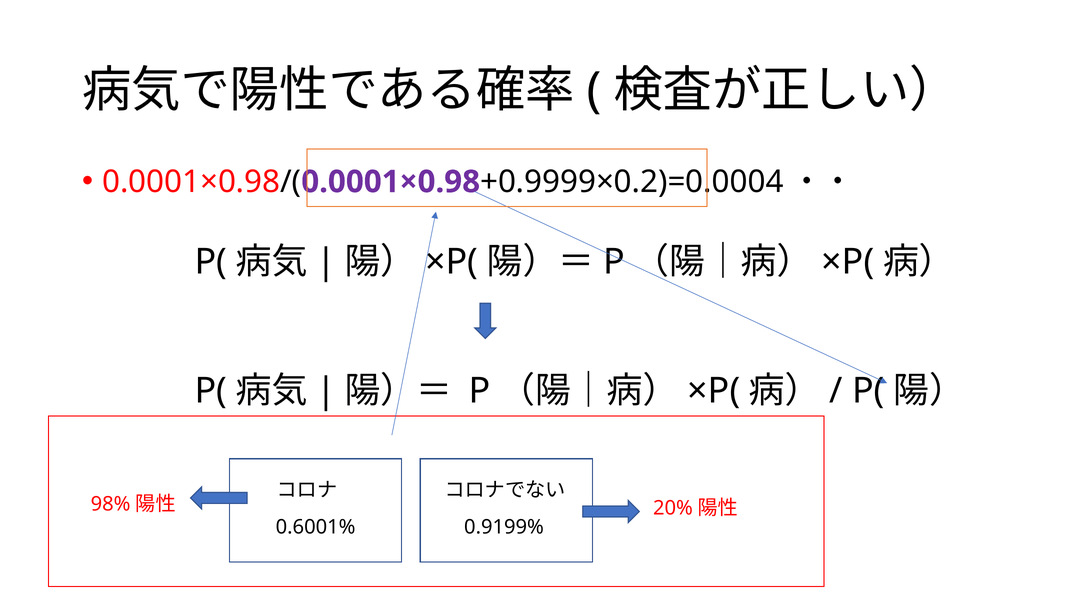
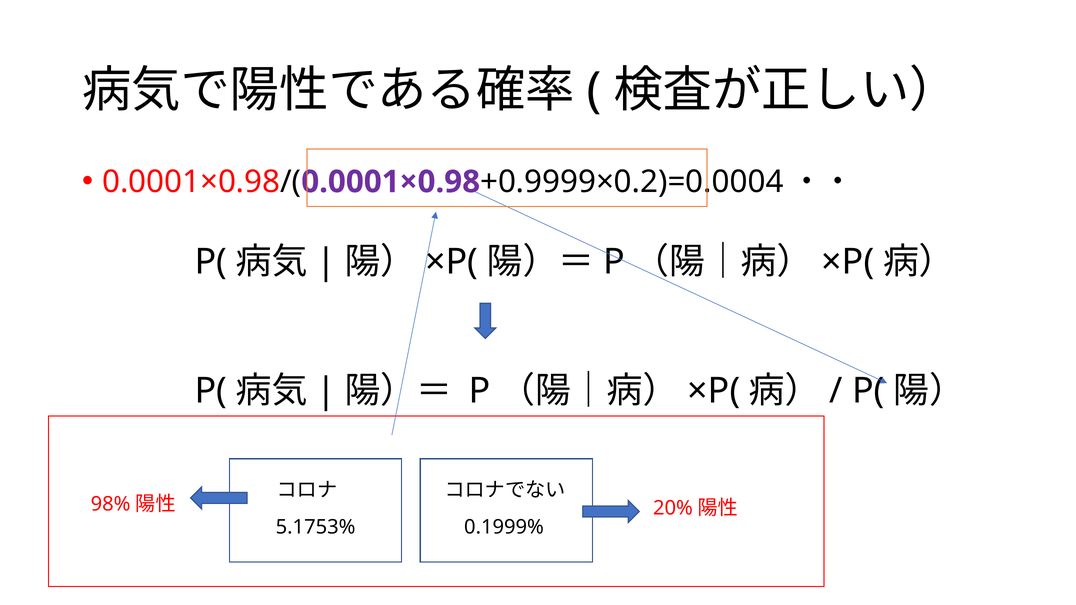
0.6001%: 0.6001% -> 5.1753%
0.9199%: 0.9199% -> 0.1999%
